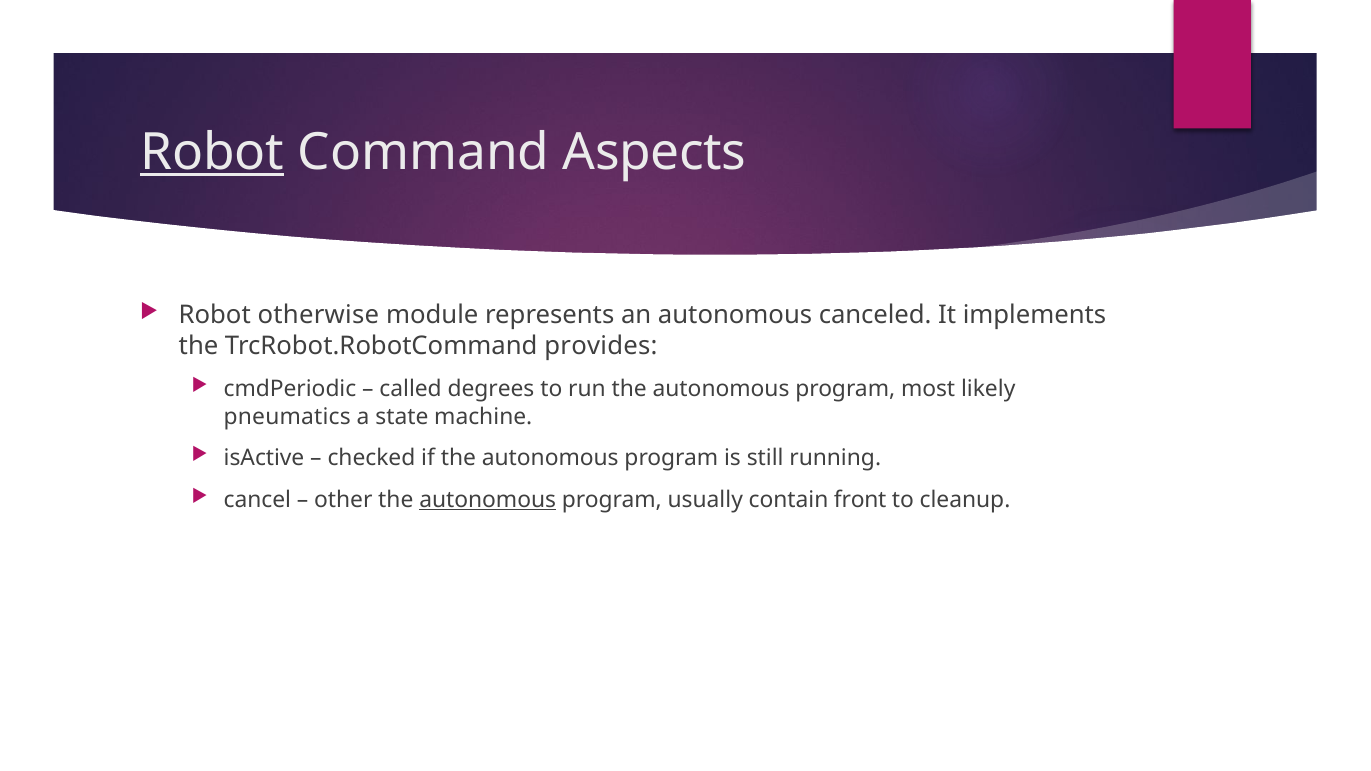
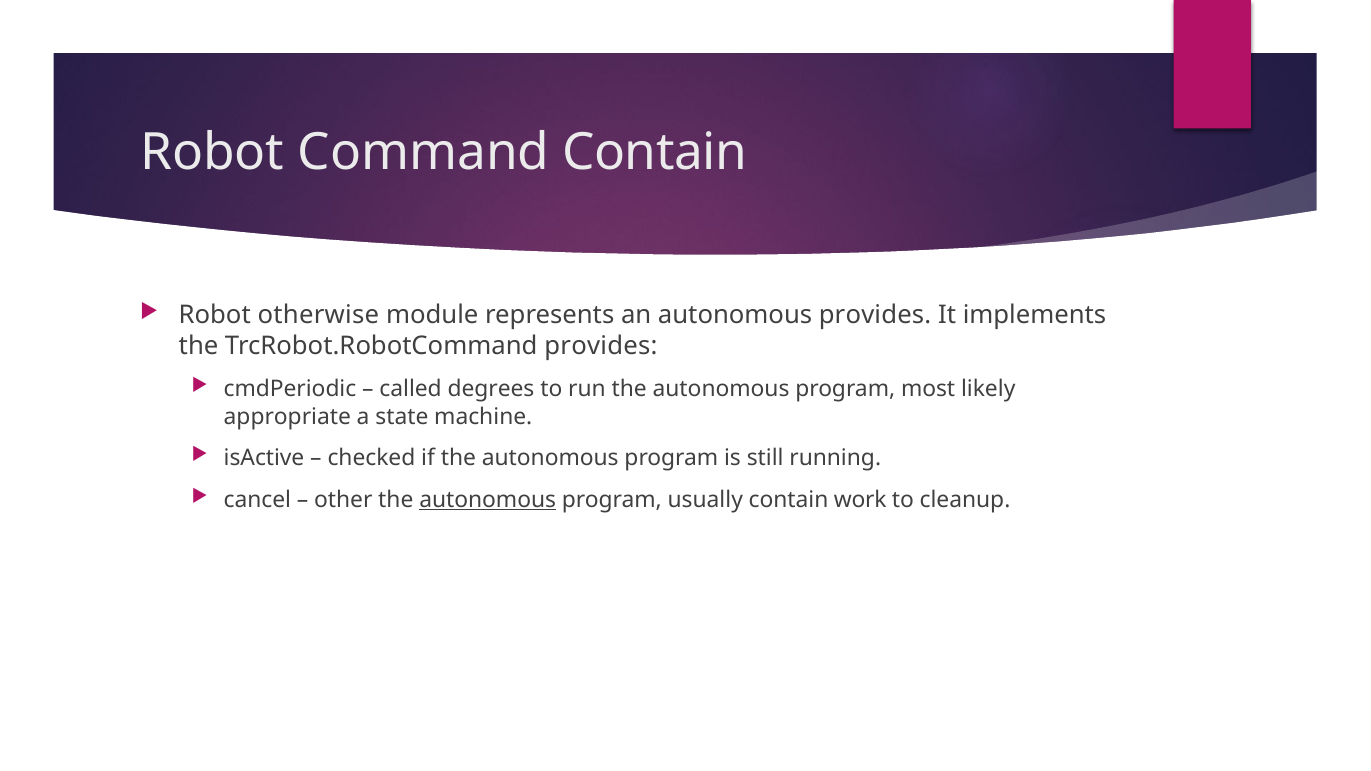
Robot at (212, 153) underline: present -> none
Command Aspects: Aspects -> Contain
autonomous canceled: canceled -> provides
pneumatics: pneumatics -> appropriate
front: front -> work
